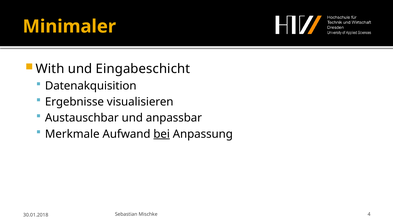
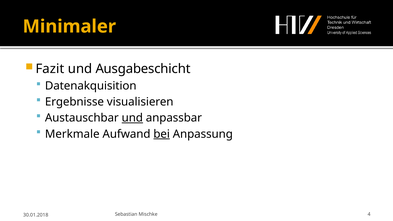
With: With -> Fazit
Eingabeschicht: Eingabeschicht -> Ausgabeschicht
und at (132, 118) underline: none -> present
